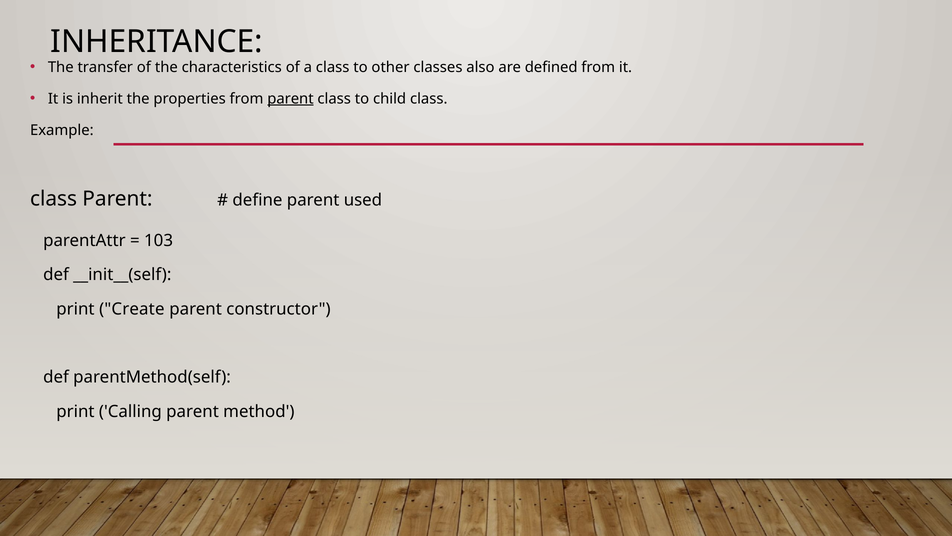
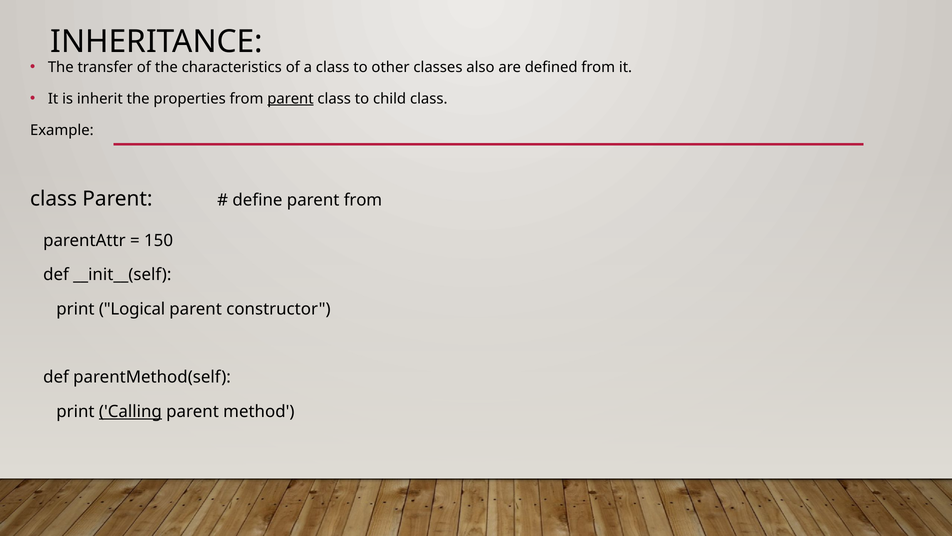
parent used: used -> from
103: 103 -> 150
Create: Create -> Logical
Calling underline: none -> present
